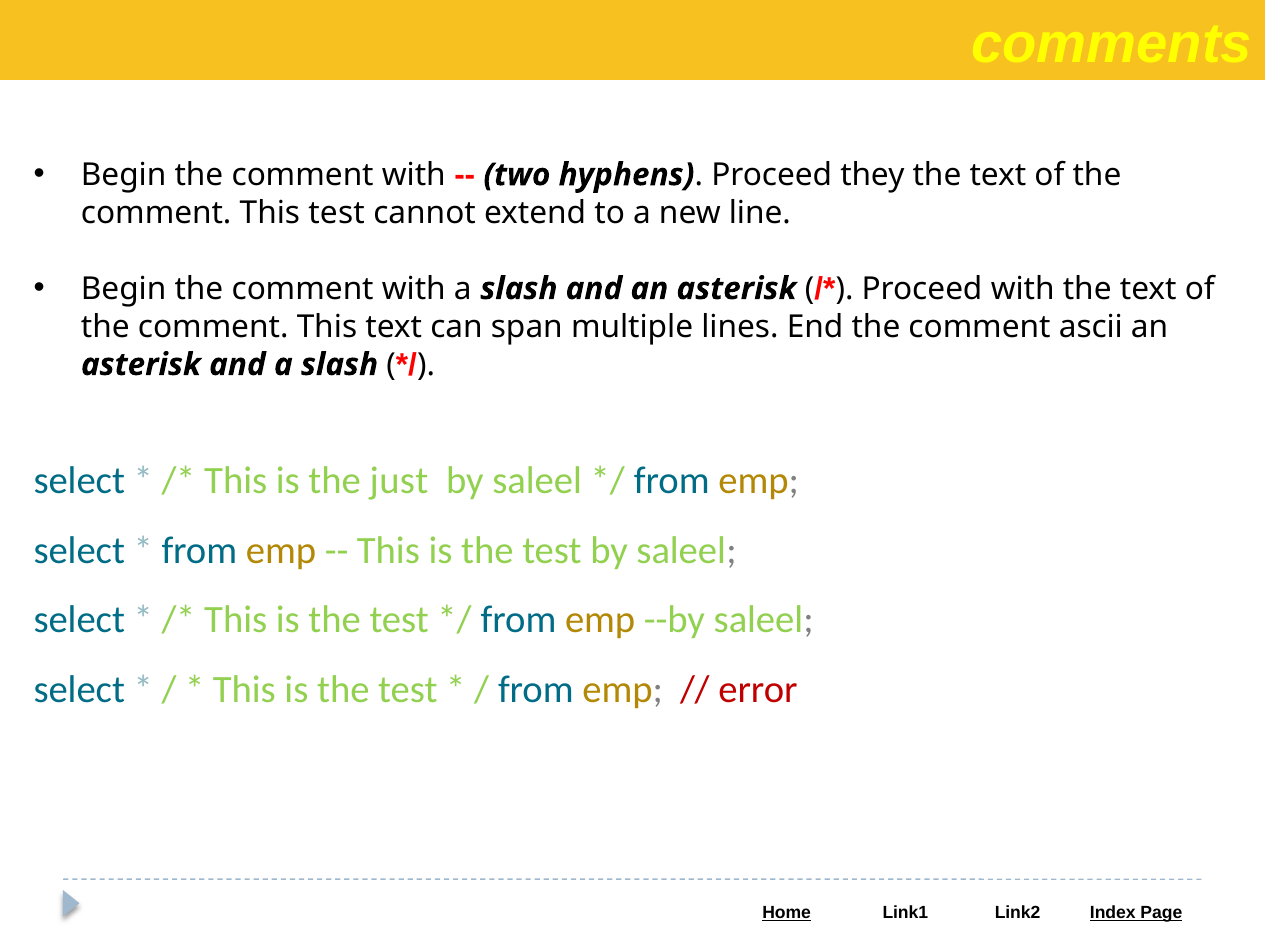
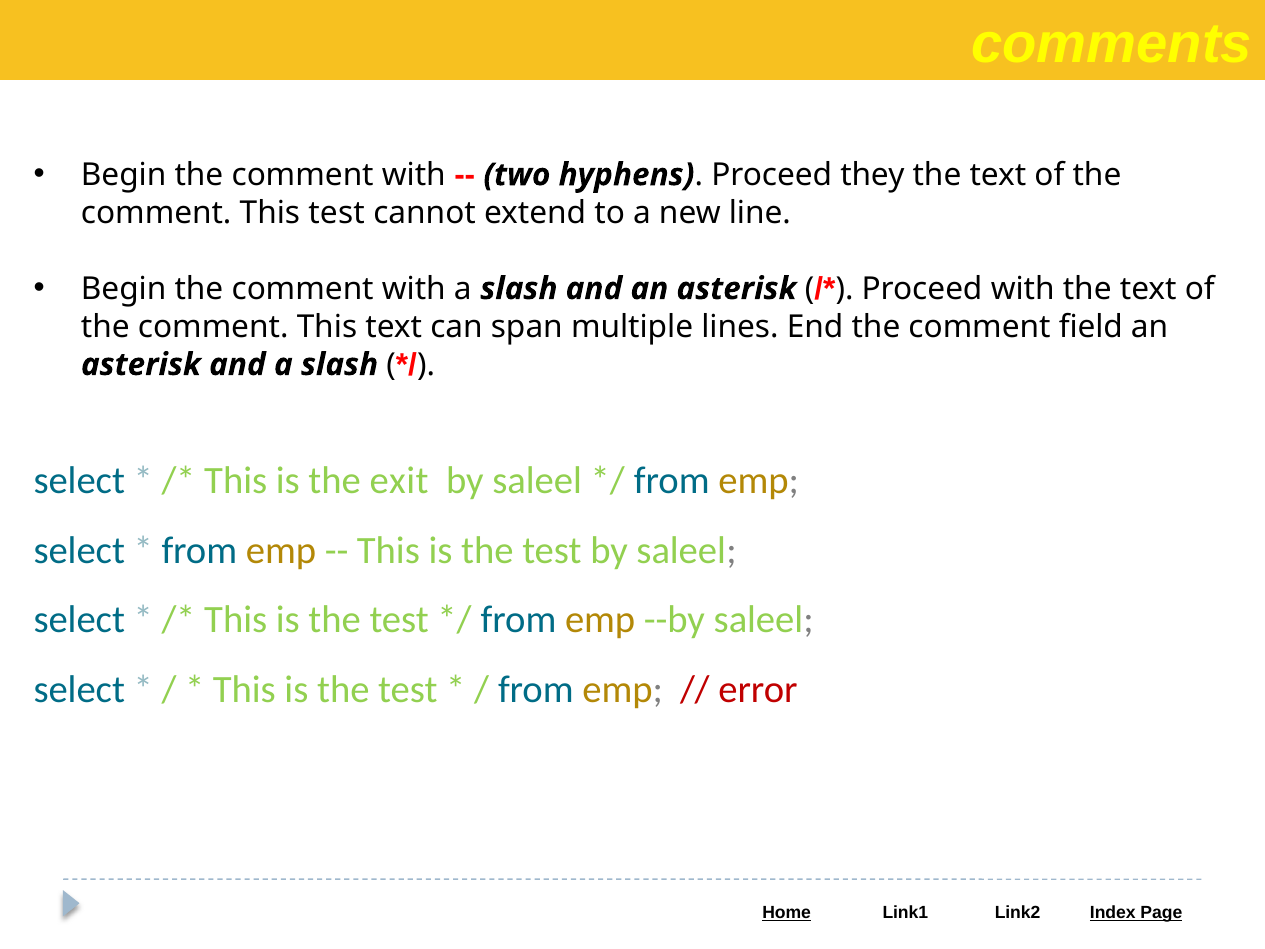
ascii: ascii -> field
just: just -> exit
